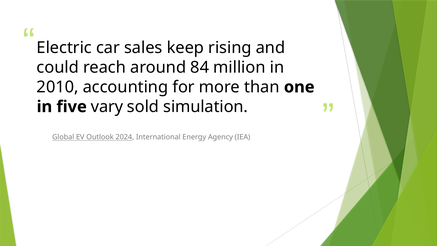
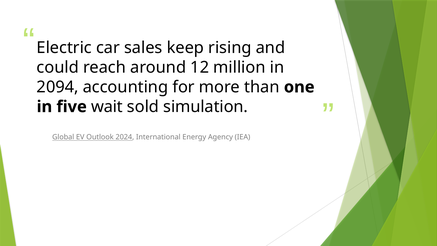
84: 84 -> 12
2010: 2010 -> 2094
vary: vary -> wait
